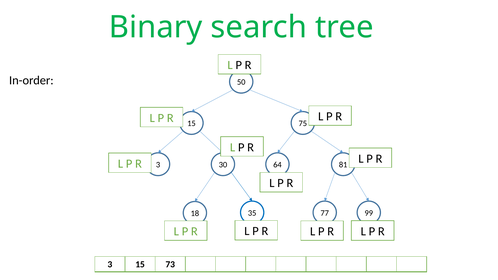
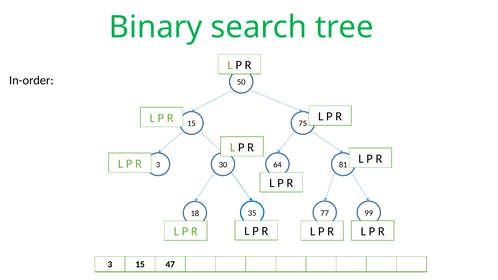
73: 73 -> 47
